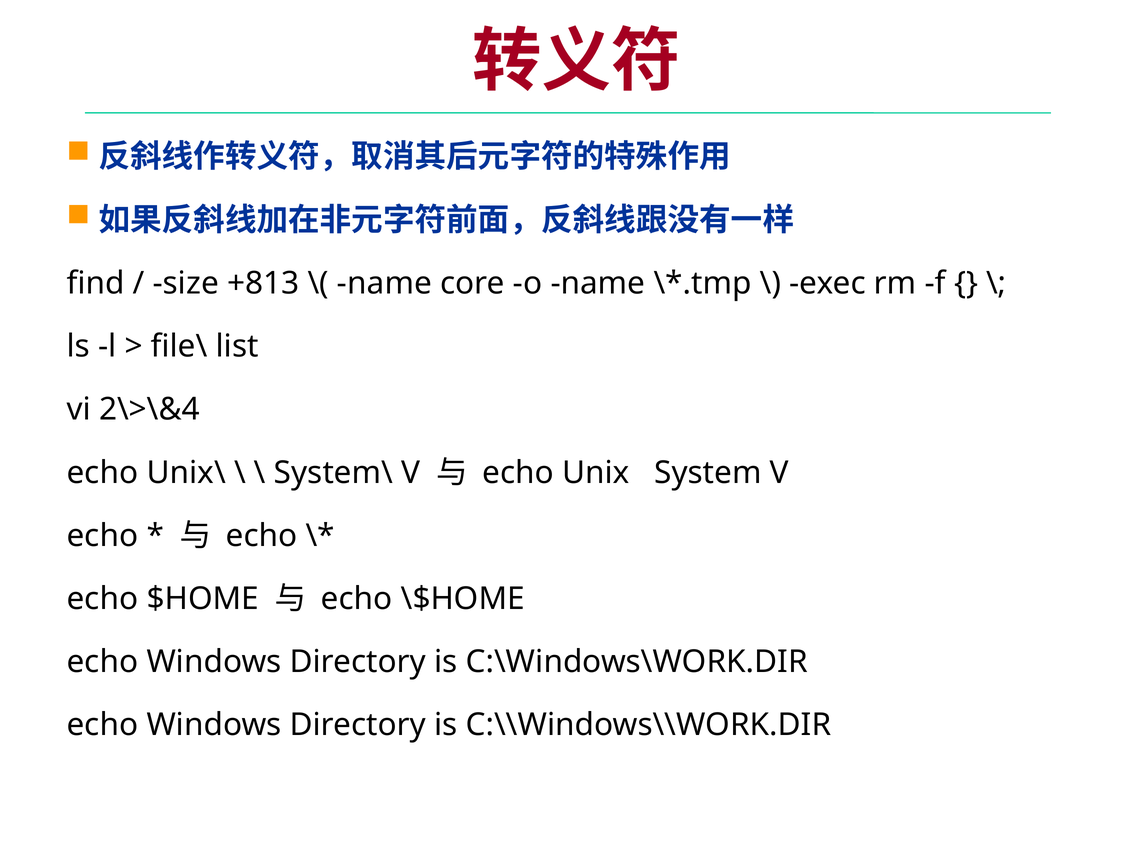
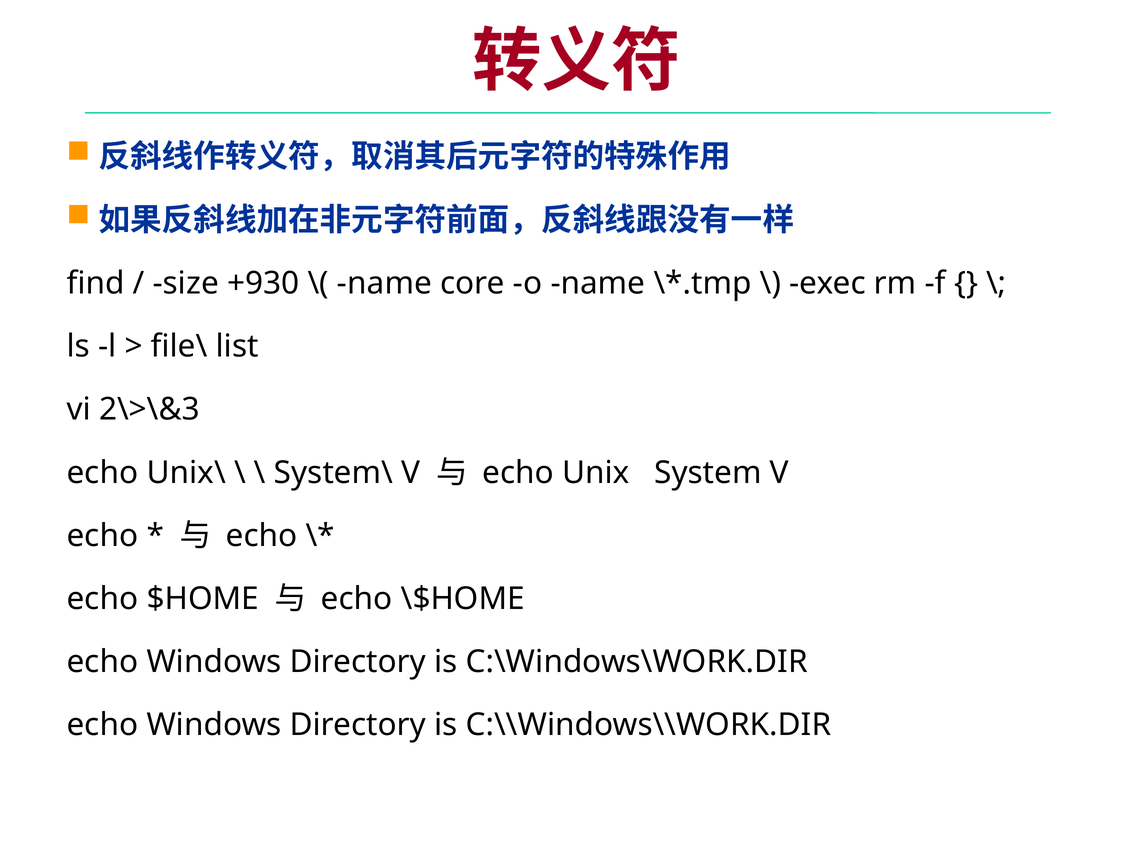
+813: +813 -> +930
2\>\&4: 2\>\&4 -> 2\>\&3
